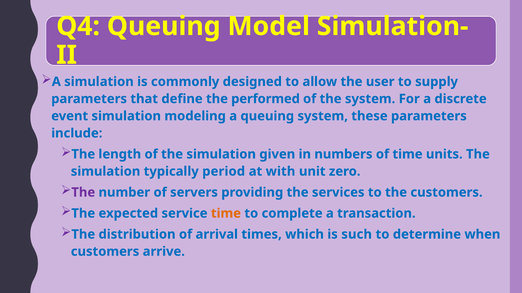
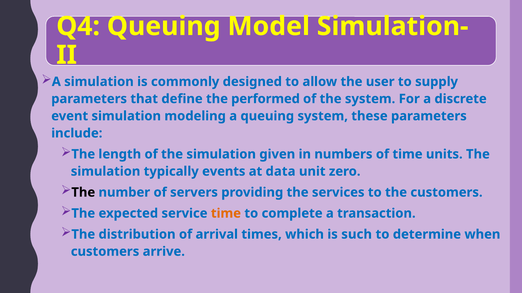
period: period -> events
with: with -> data
The at (83, 193) colour: purple -> black
